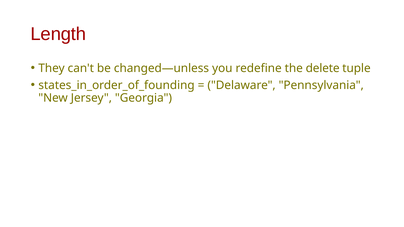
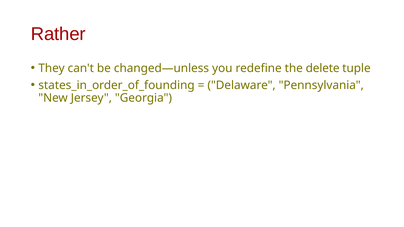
Length: Length -> Rather
